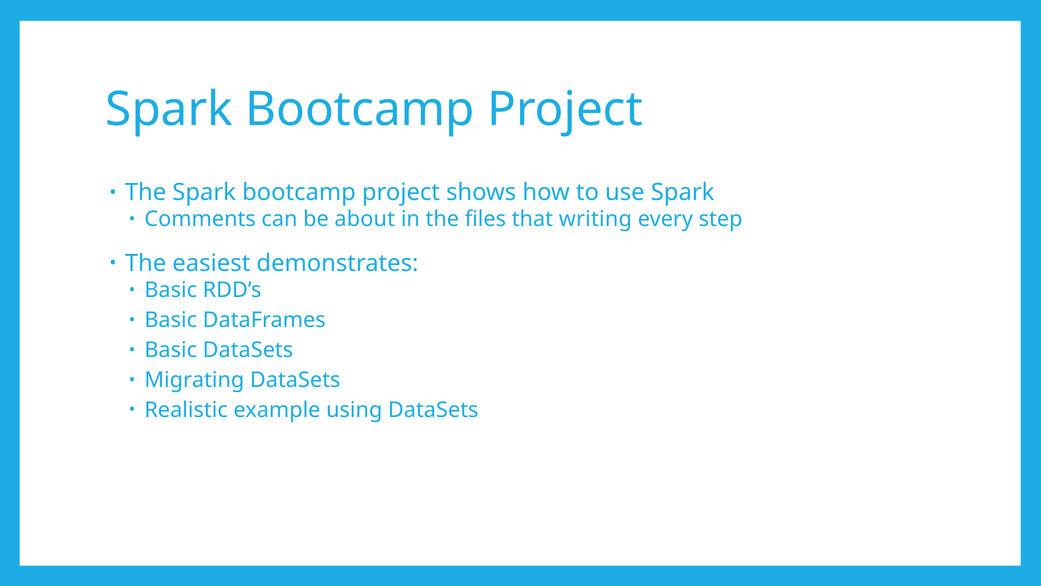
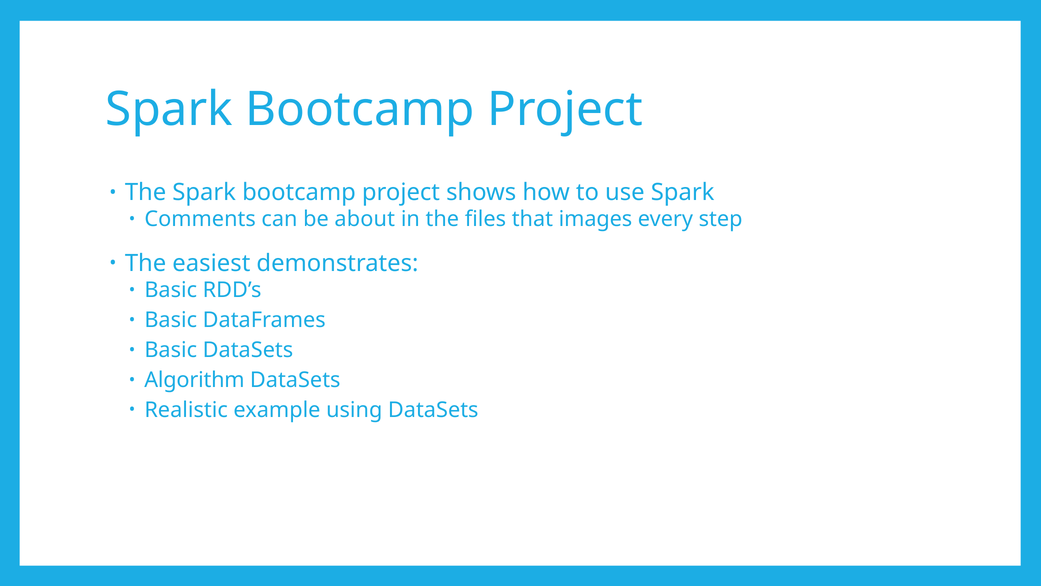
writing: writing -> images
Migrating: Migrating -> Algorithm
